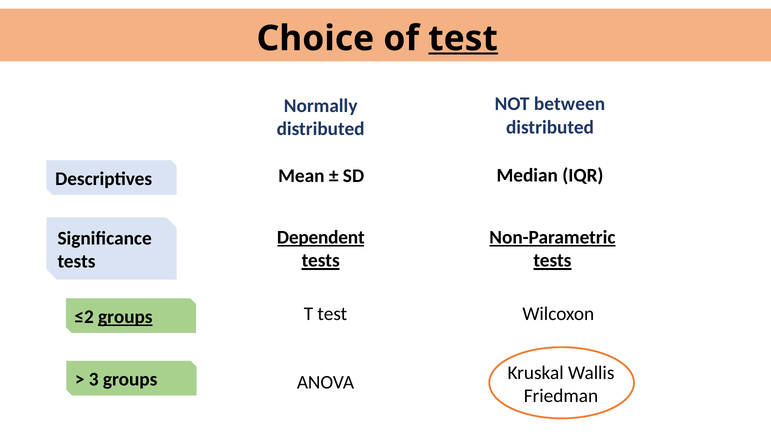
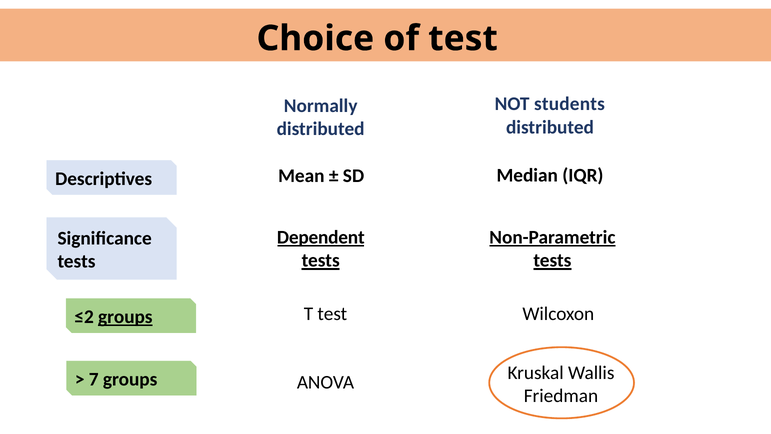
test at (463, 38) underline: present -> none
between: between -> students
3: 3 -> 7
